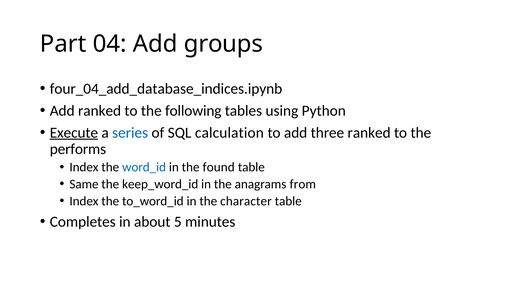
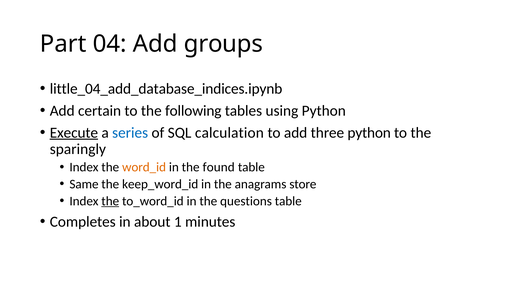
four_04_add_database_indices.ipynb: four_04_add_database_indices.ipynb -> little_04_add_database_indices.ipynb
Add ranked: ranked -> certain
three ranked: ranked -> python
performs: performs -> sparingly
word_id colour: blue -> orange
from: from -> store
the at (110, 201) underline: none -> present
character: character -> questions
5: 5 -> 1
